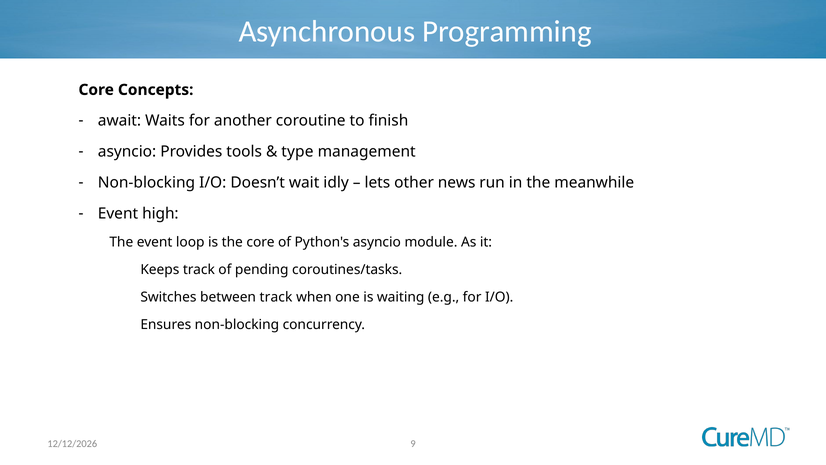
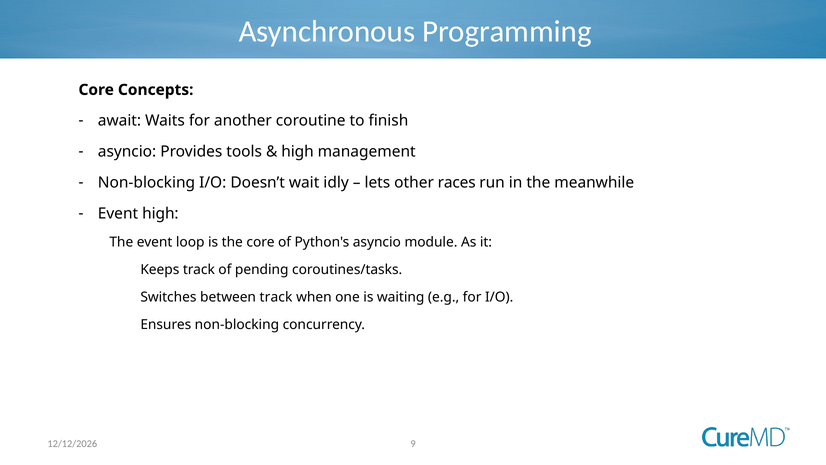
type at (297, 152): type -> high
news: news -> races
